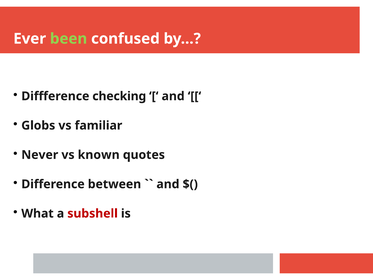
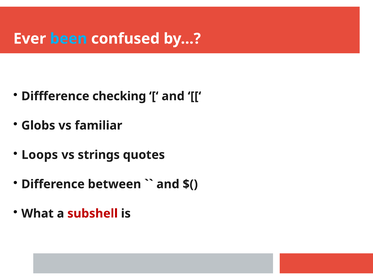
been colour: light green -> light blue
Never: Never -> Loops
known: known -> strings
